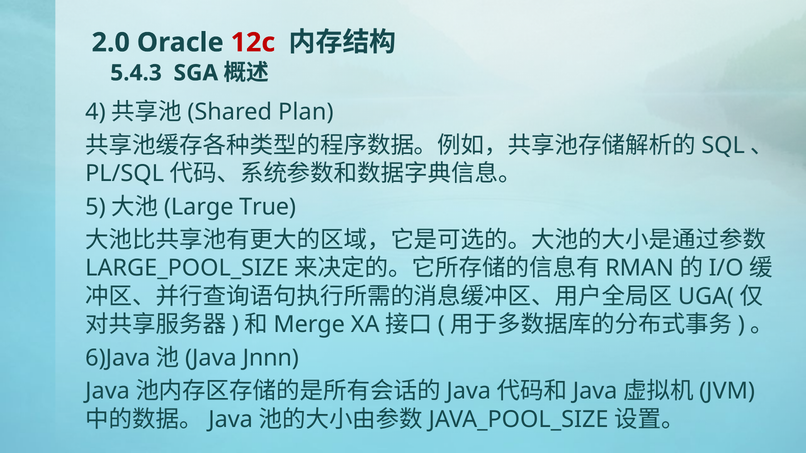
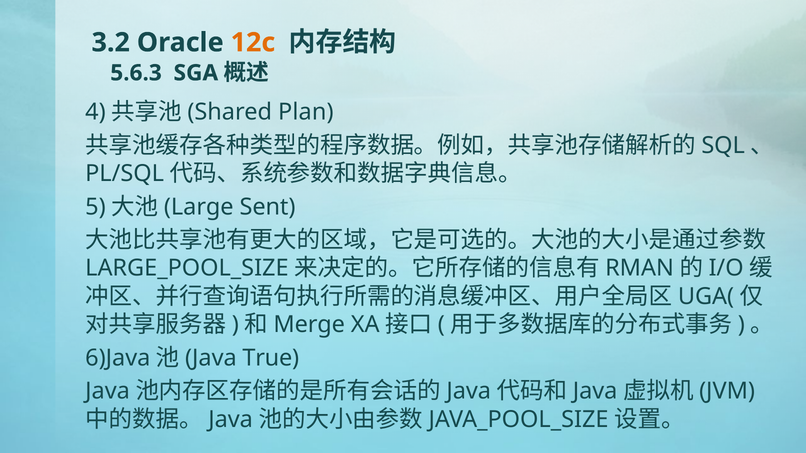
2.0: 2.0 -> 3.2
12c colour: red -> orange
5.4.3: 5.4.3 -> 5.6.3
True: True -> Sent
Jnnn: Jnnn -> True
